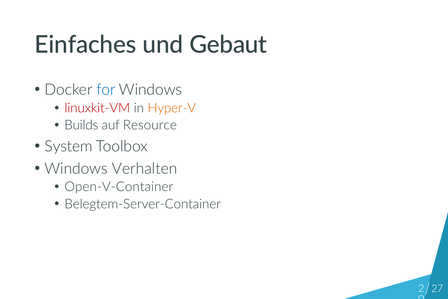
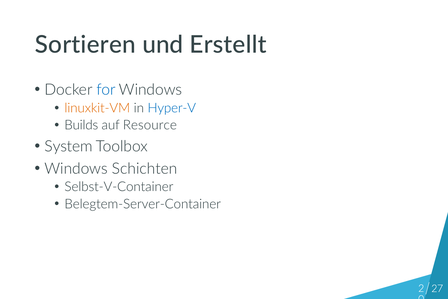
Einfaches: Einfaches -> Sortieren
Gebaut: Gebaut -> Erstellt
linuxkit-VM colour: red -> orange
Hyper-V colour: orange -> blue
Verhalten: Verhalten -> Schichten
Open-V-Container: Open-V-Container -> Selbst-V-Container
